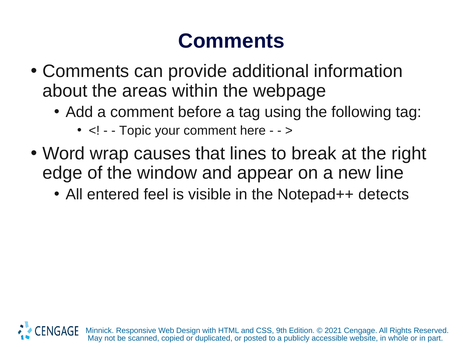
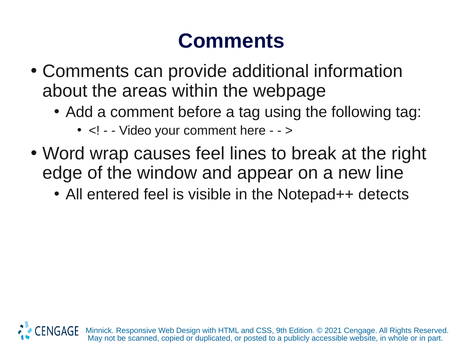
Topic: Topic -> Video
causes that: that -> feel
